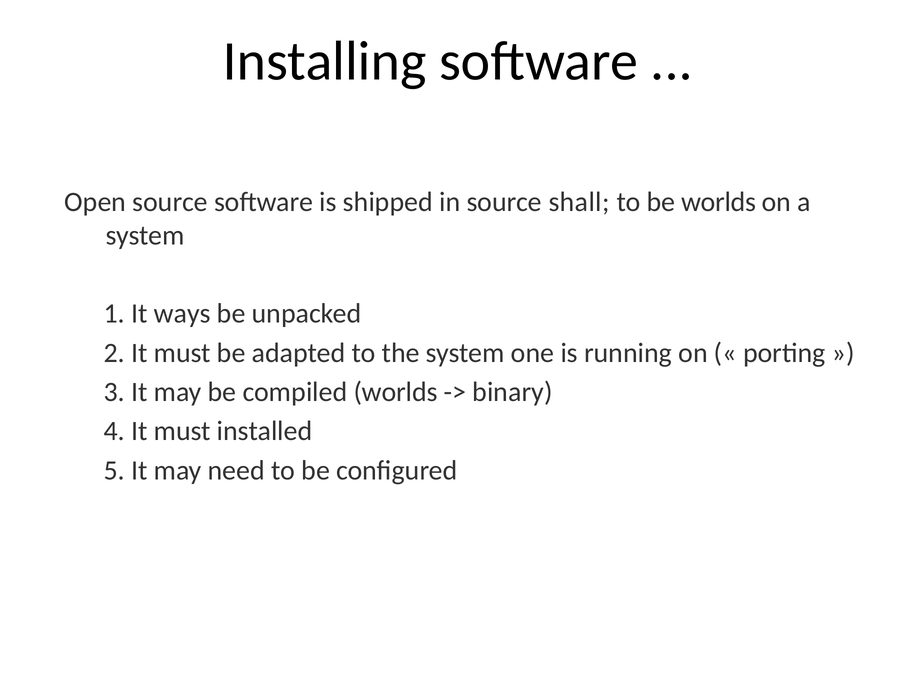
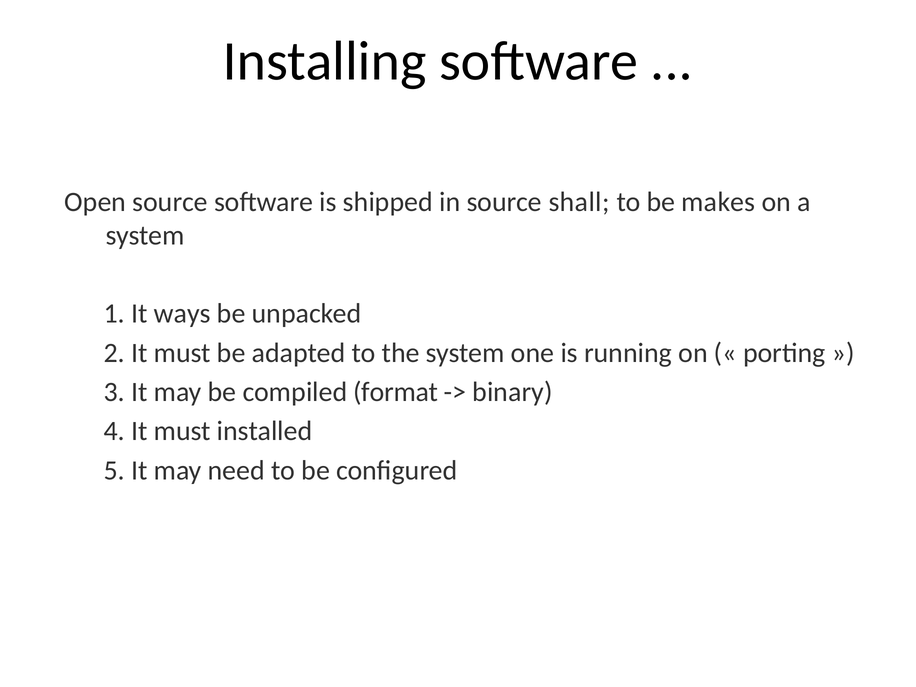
be worlds: worlds -> makes
compiled worlds: worlds -> format
